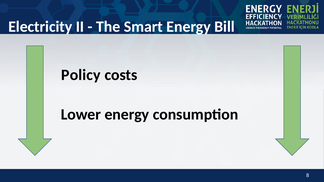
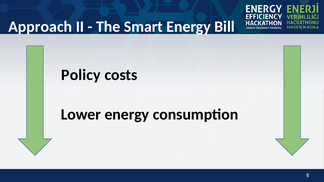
Electricity: Electricity -> Approach
